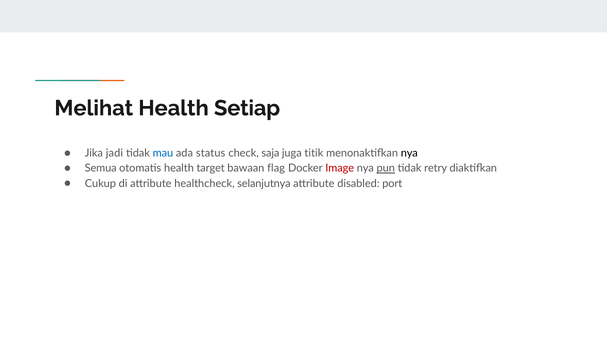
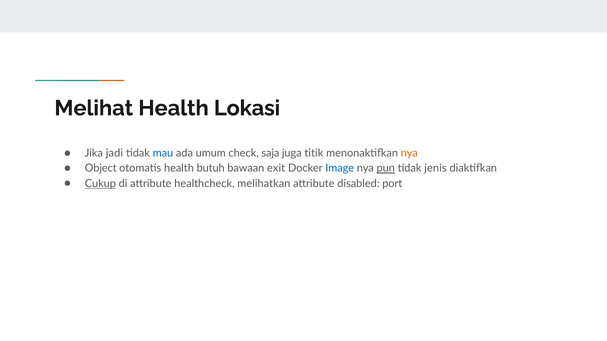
Setiap: Setiap -> Lokasi
status: status -> umum
nya at (409, 153) colour: black -> orange
Semua: Semua -> Object
target: target -> butuh
flag: flag -> exit
Image colour: red -> blue
retry: retry -> jenis
Cukup underline: none -> present
selanjutnya: selanjutnya -> melihatkan
